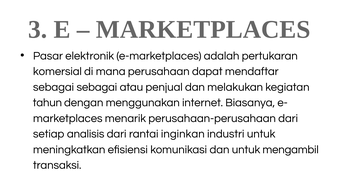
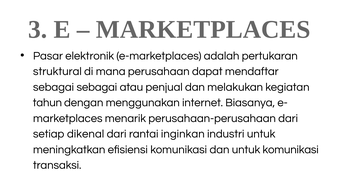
komersial: komersial -> struktural
analisis: analisis -> dikenal
untuk mengambil: mengambil -> komunikasi
